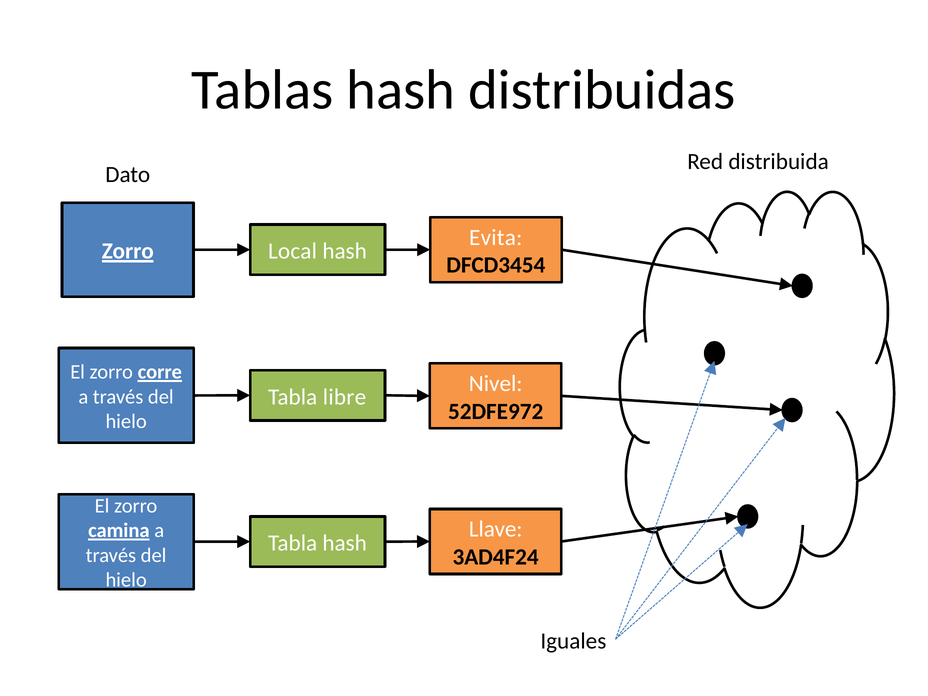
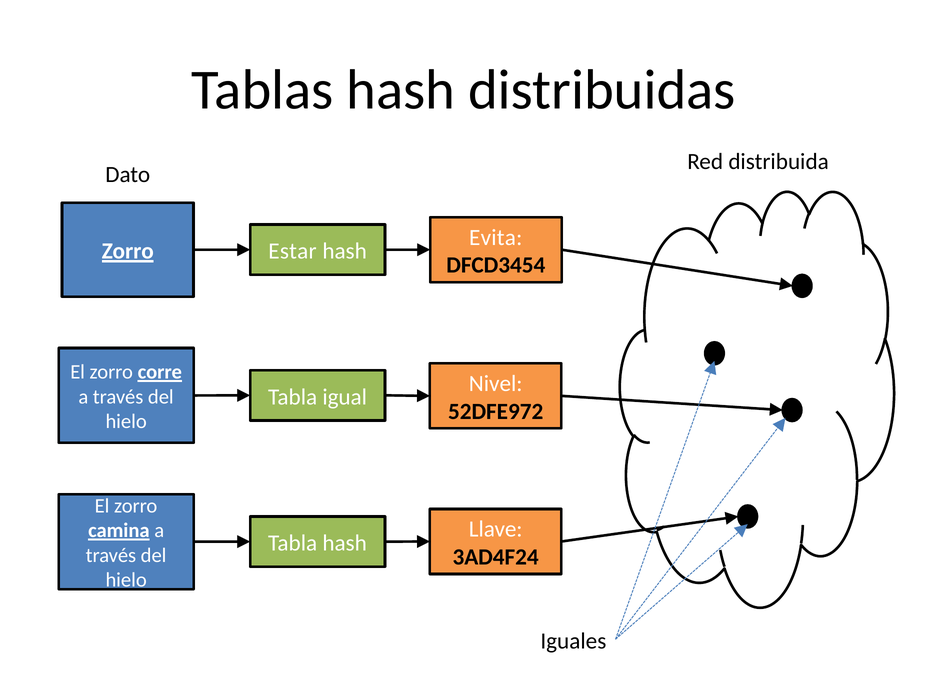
Local: Local -> Estar
libre: libre -> igual
